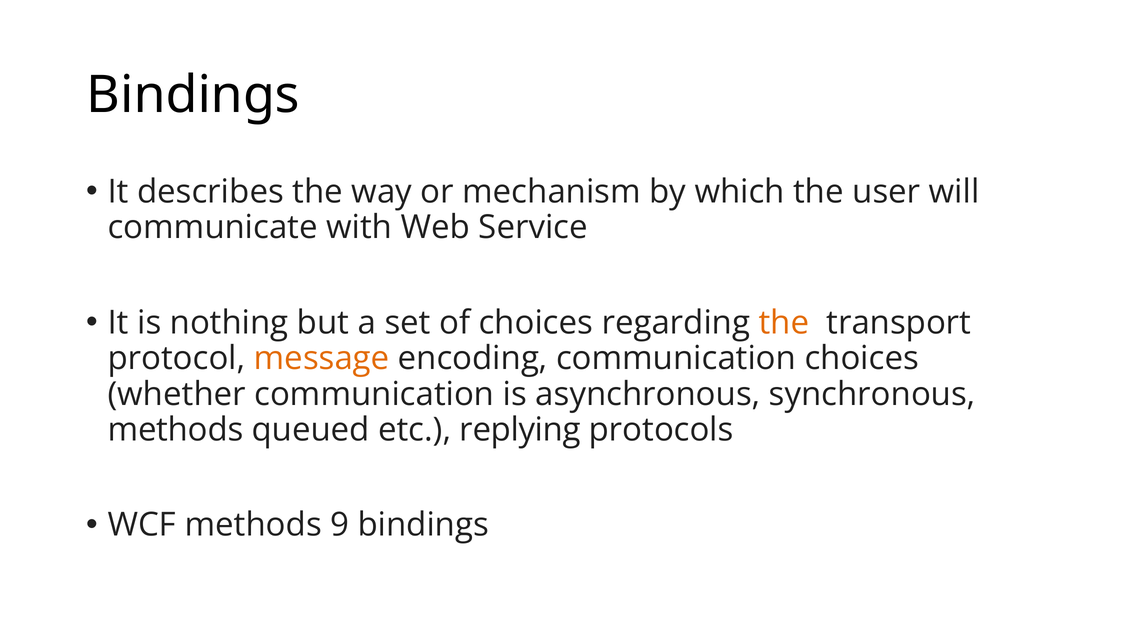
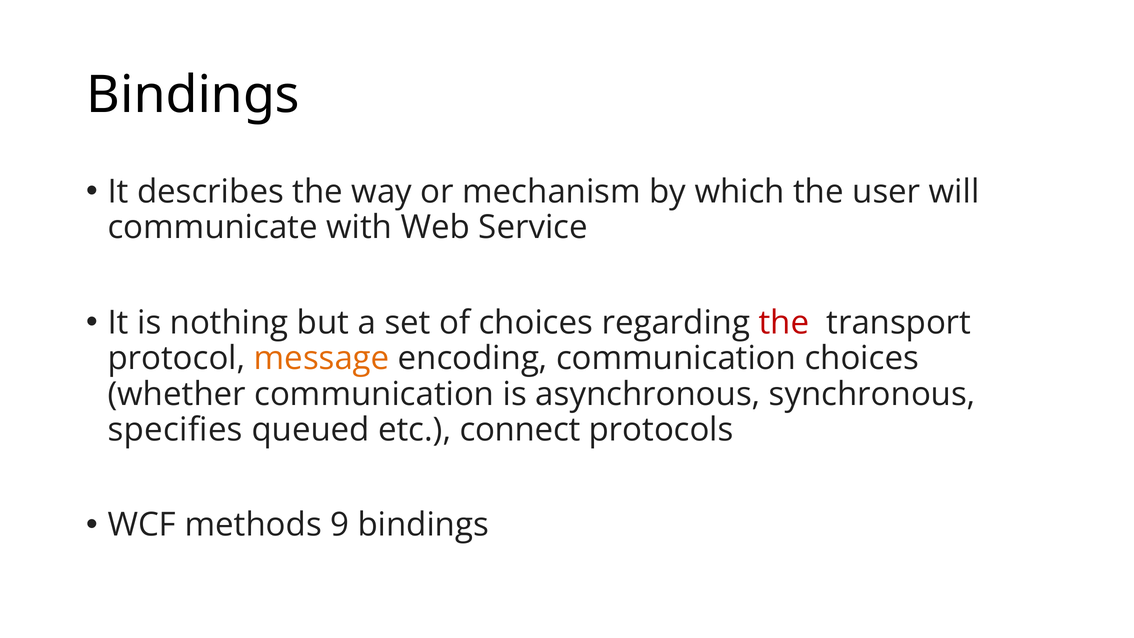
the at (784, 323) colour: orange -> red
methods at (176, 430): methods -> specifies
replying: replying -> connect
